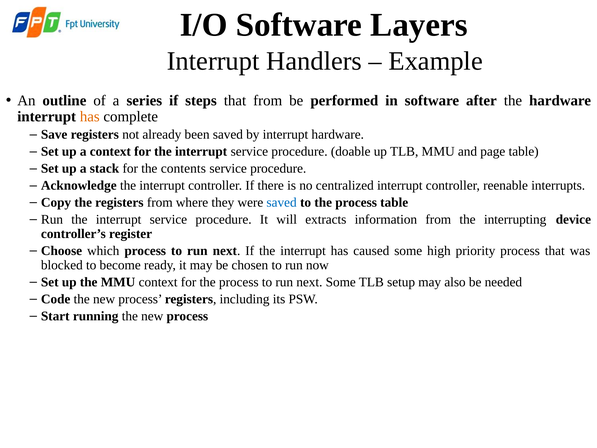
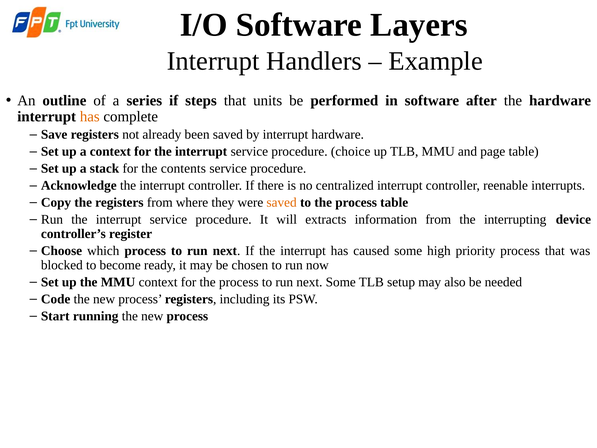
that from: from -> units
doable: doable -> choice
saved at (282, 202) colour: blue -> orange
